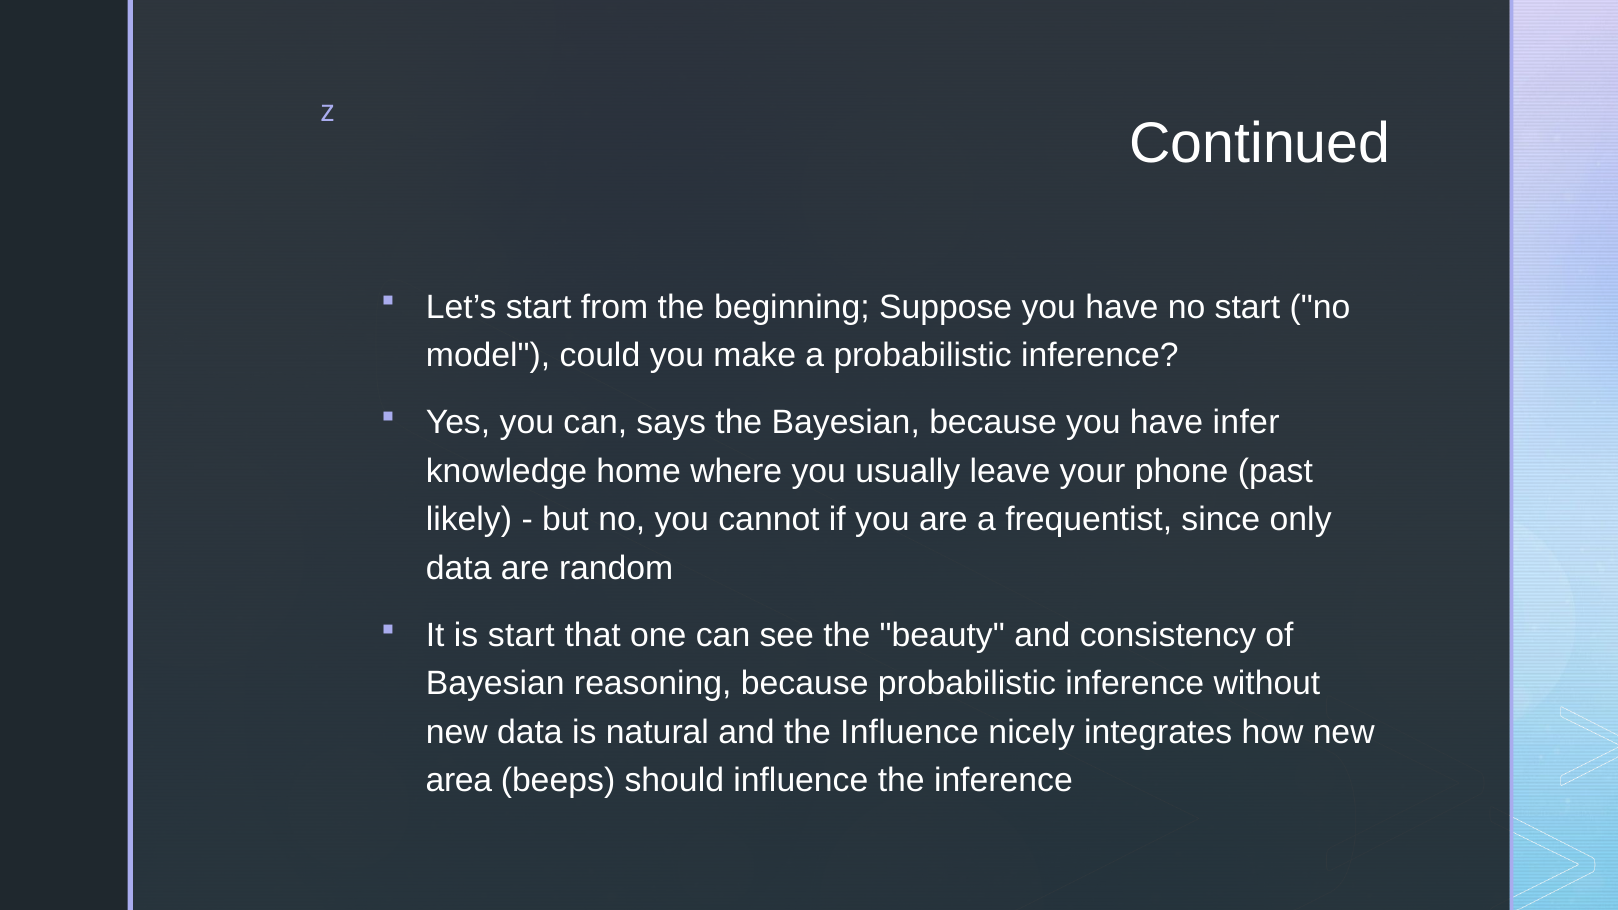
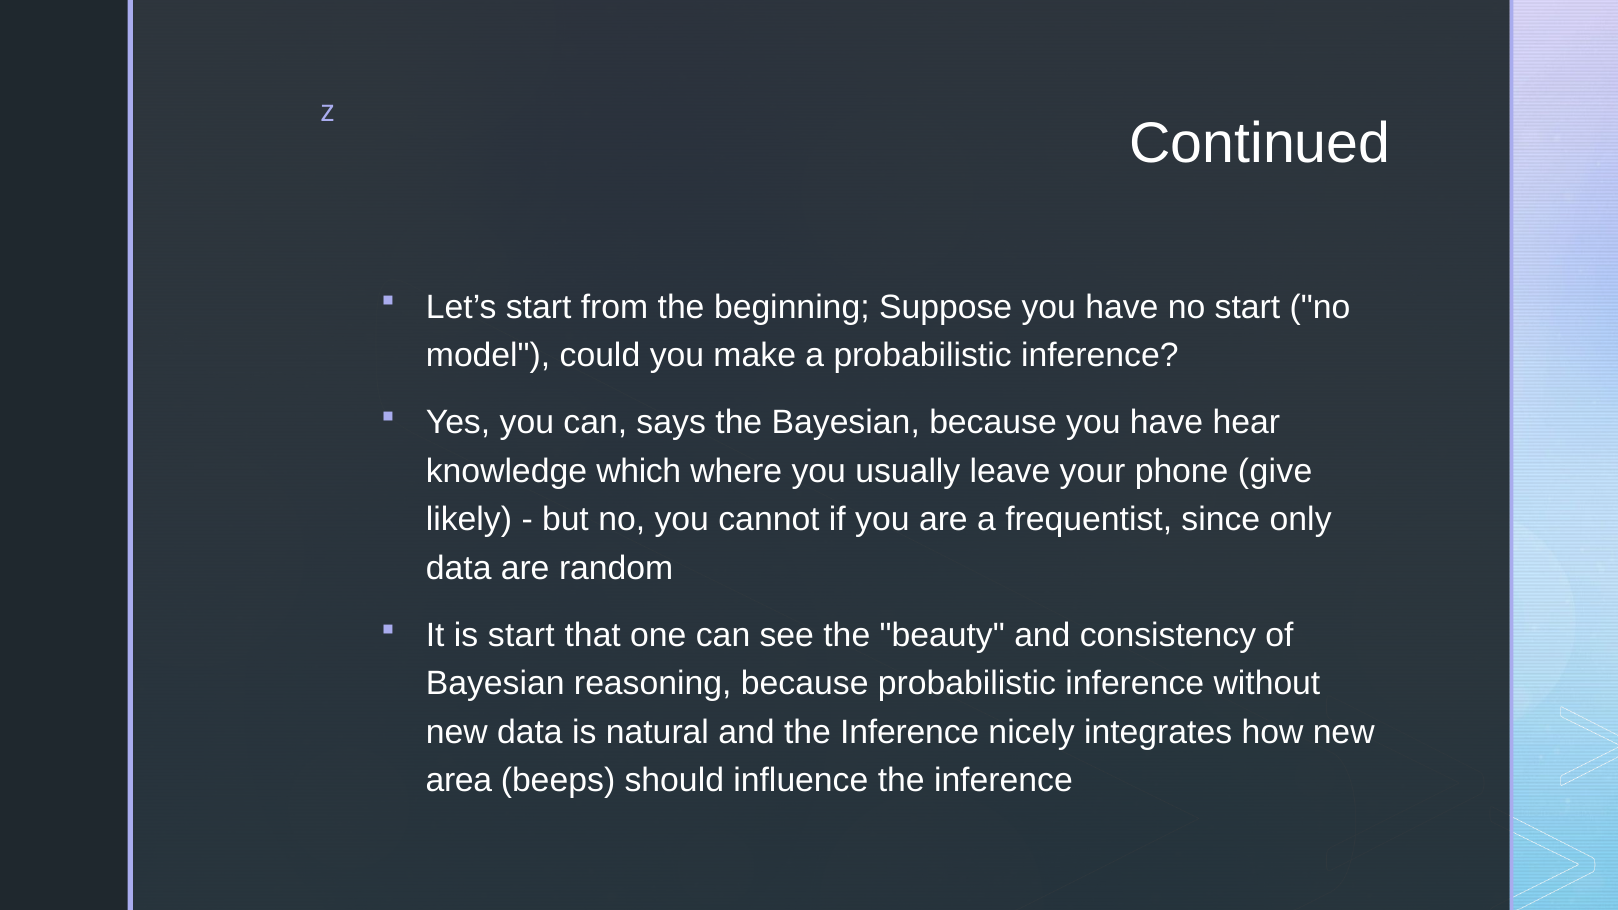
infer: infer -> hear
home: home -> which
past: past -> give
and the Influence: Influence -> Inference
